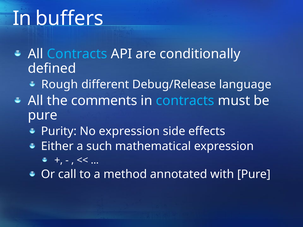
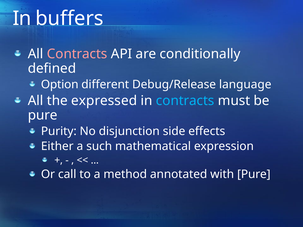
Contracts at (77, 54) colour: light blue -> pink
Rough: Rough -> Option
comments: comments -> expressed
No expression: expression -> disjunction
